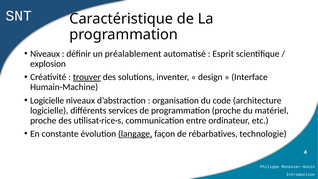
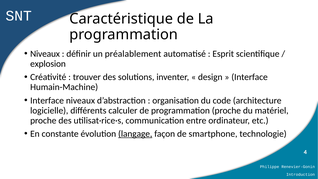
trouver underline: present -> none
Logicielle at (47, 100): Logicielle -> Interface
services: services -> calculer
rébarbatives: rébarbatives -> smartphone
